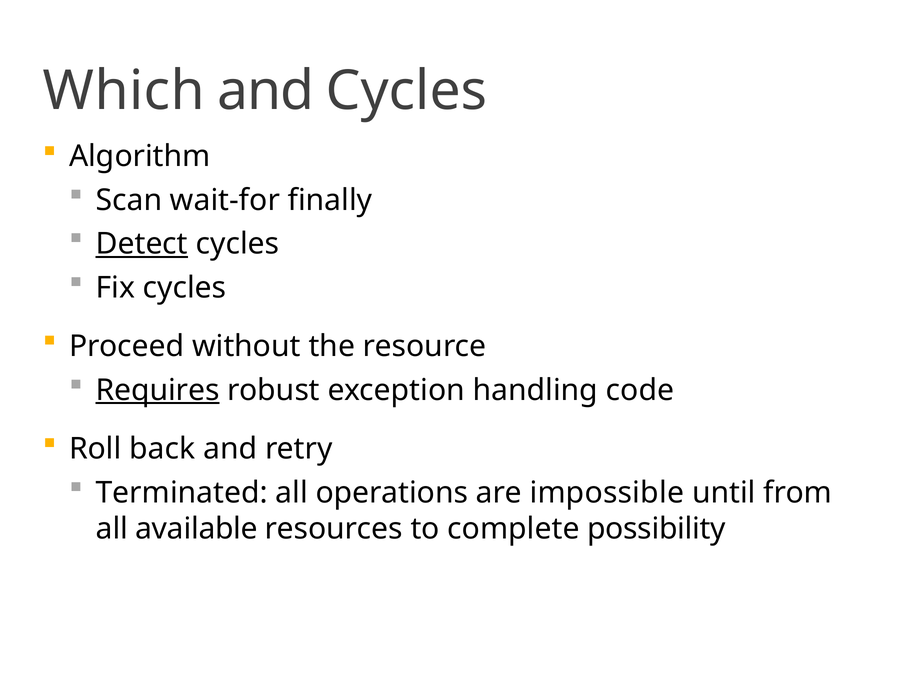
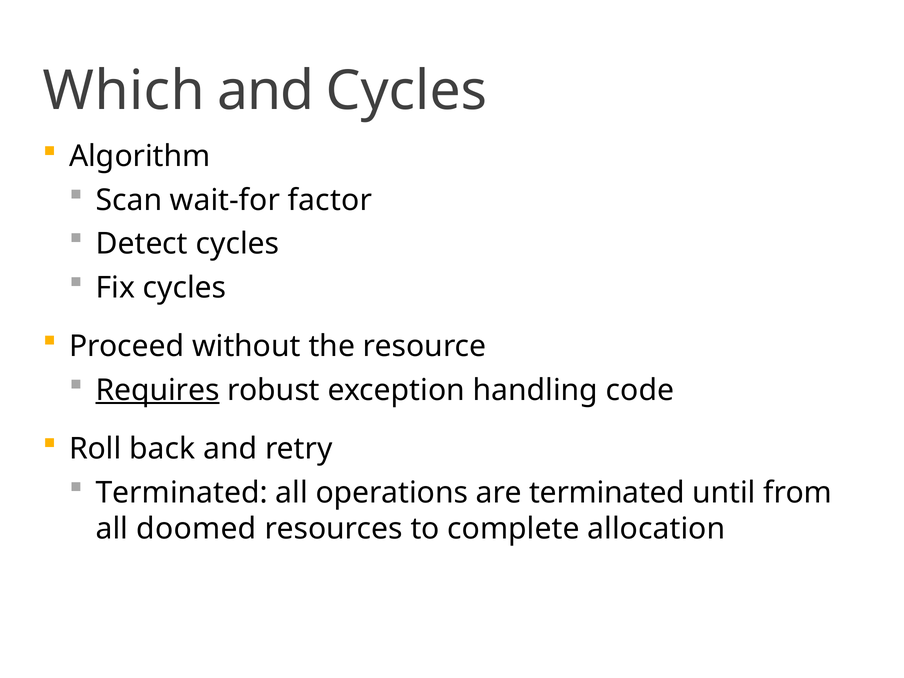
finally: finally -> factor
Detect underline: present -> none
are impossible: impossible -> terminated
available: available -> doomed
possibility: possibility -> allocation
